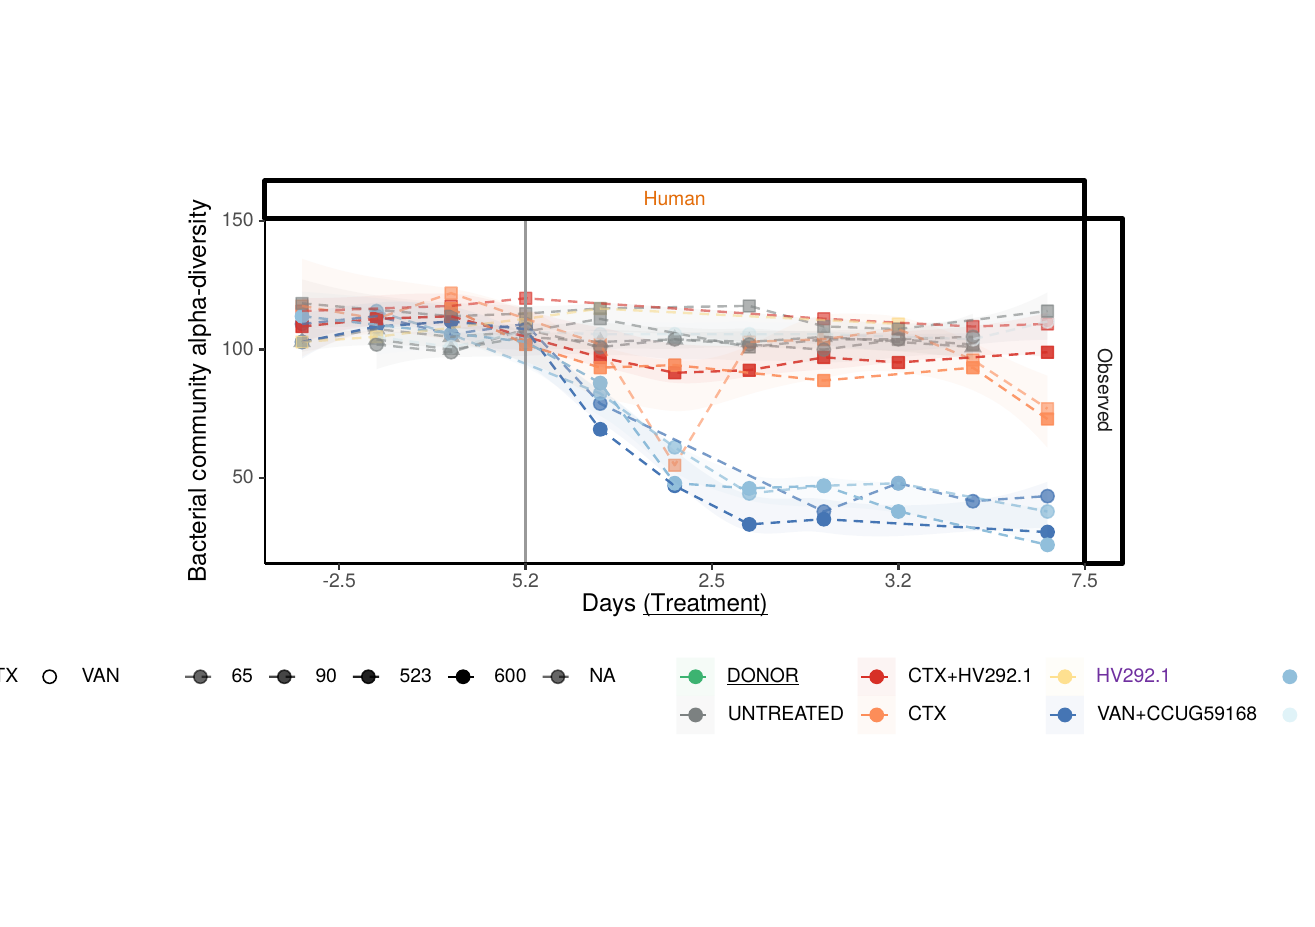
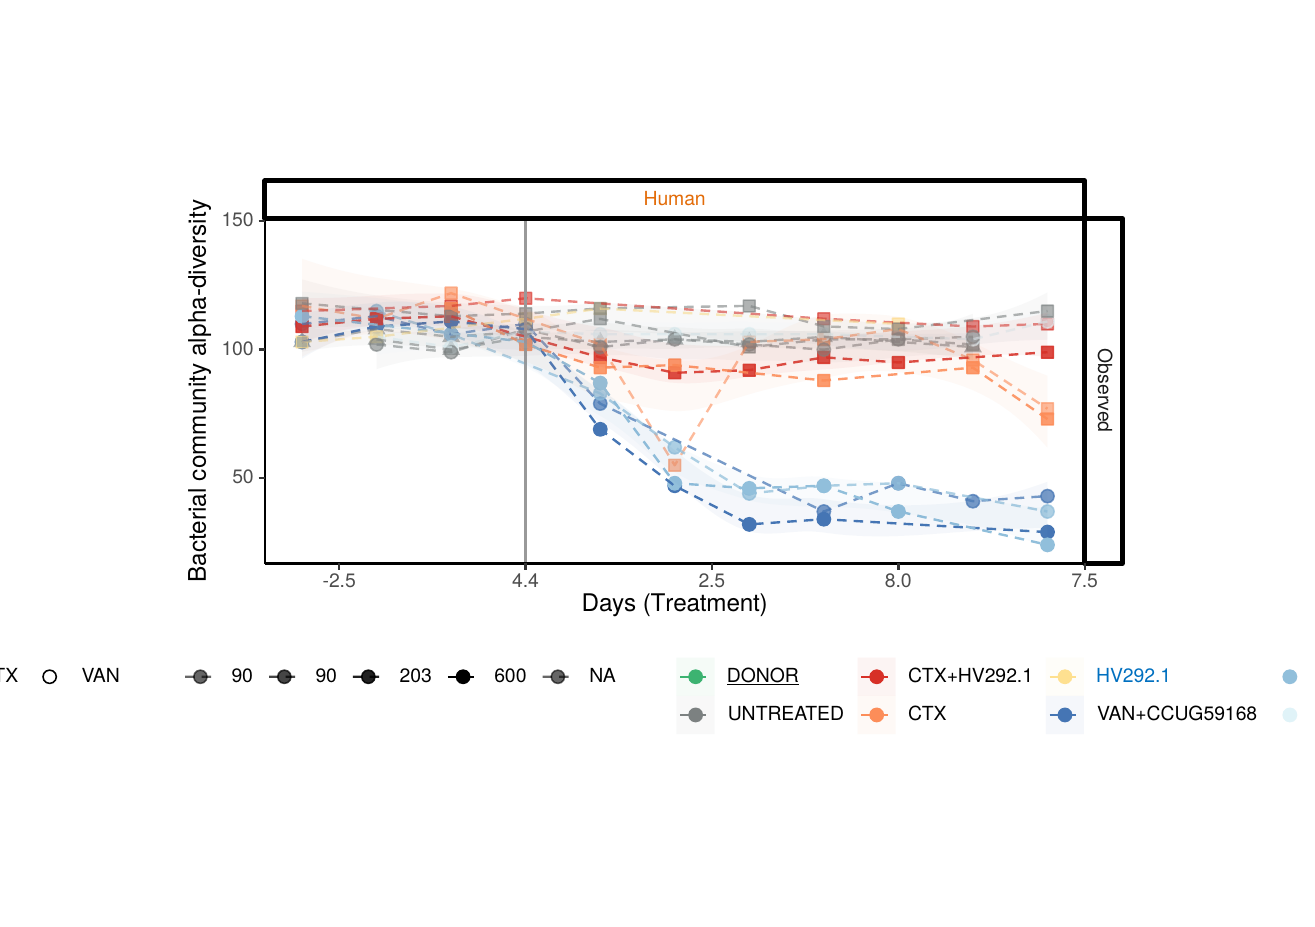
5.2: 5.2 -> 4.4
3.2: 3.2 -> 8.0
Treatment underline: present -> none
VAN 65: 65 -> 90
523: 523 -> 203
HV292.1 colour: purple -> blue
